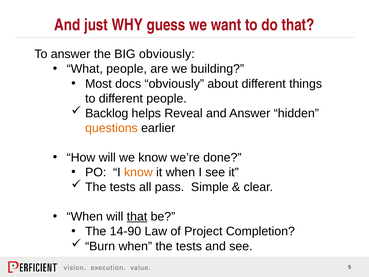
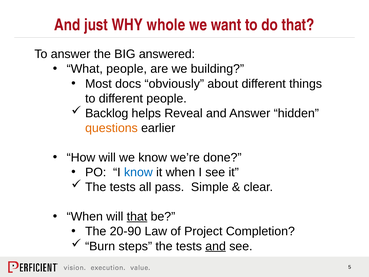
guess: guess -> whole
BIG obviously: obviously -> answered
know at (138, 172) colour: orange -> blue
14-90: 14-90 -> 20-90
Burn when: when -> steps
and at (216, 246) underline: none -> present
